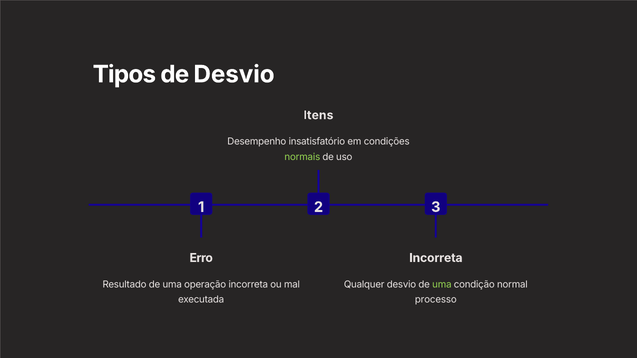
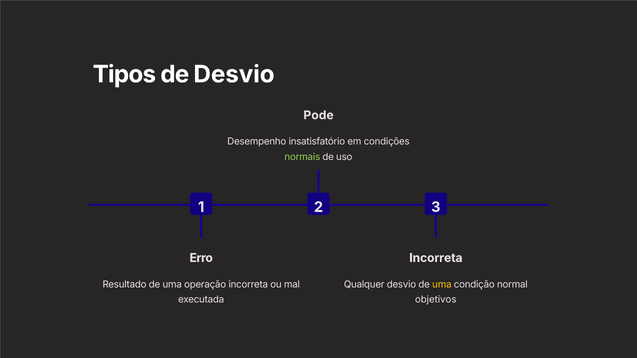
Itens: Itens -> Pode
uma at (442, 285) colour: light green -> yellow
processo: processo -> objetivos
